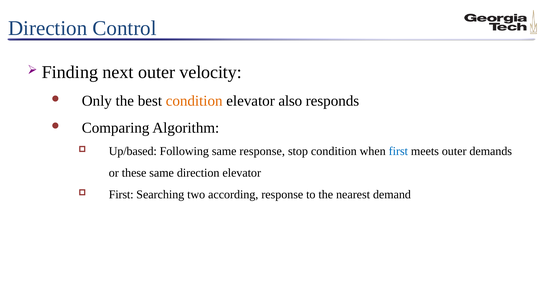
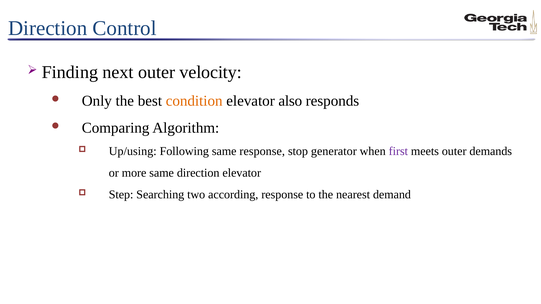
Up/based: Up/based -> Up/using
stop condition: condition -> generator
first at (398, 151) colour: blue -> purple
these: these -> more
First at (121, 195): First -> Step
